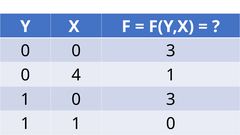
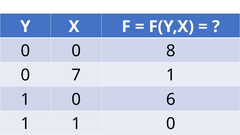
0 0 3: 3 -> 8
4: 4 -> 7
1 0 3: 3 -> 6
